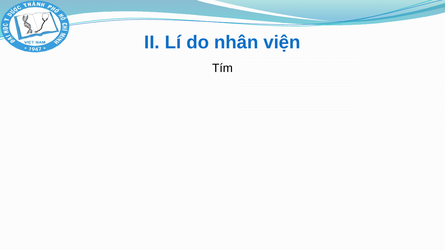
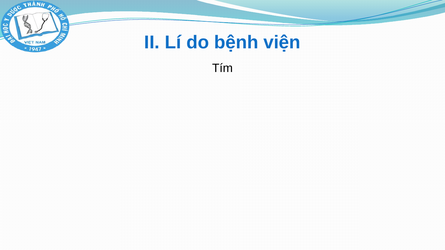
nhân: nhân -> bệnh
